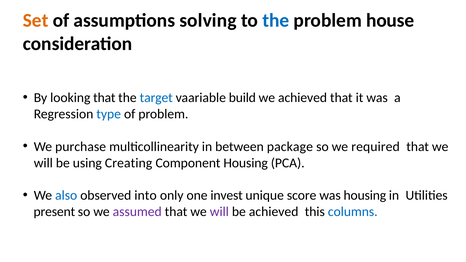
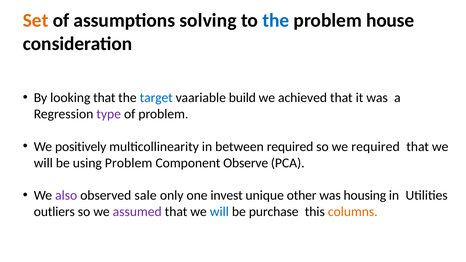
type colour: blue -> purple
purchase: purchase -> positively
between package: package -> required
using Creating: Creating -> Problem
Component Housing: Housing -> Observe
also colour: blue -> purple
into: into -> sale
score: score -> other
present: present -> outliers
will at (219, 212) colour: purple -> blue
be achieved: achieved -> purchase
columns colour: blue -> orange
